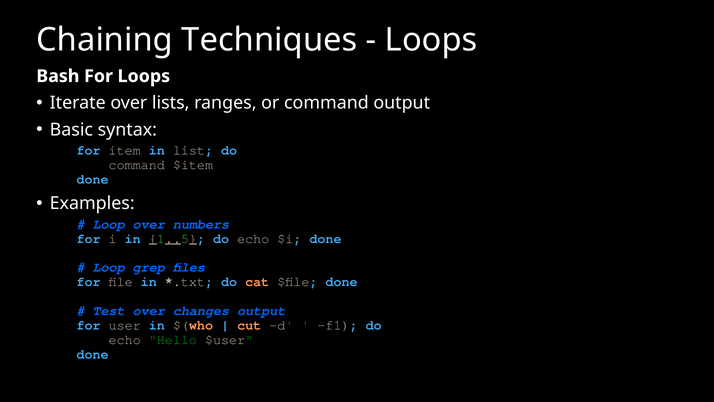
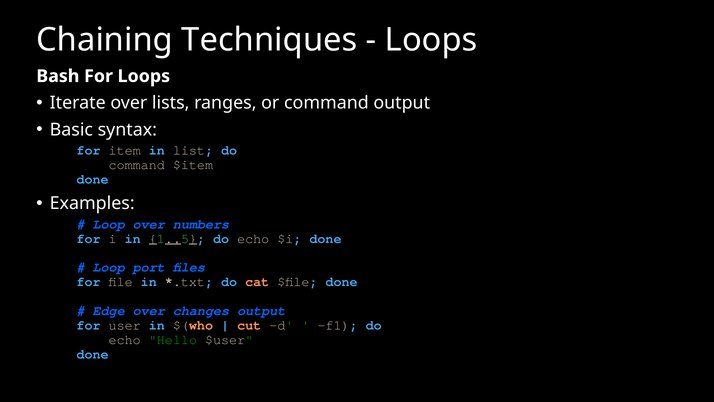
grep: grep -> port
Test: Test -> Edge
